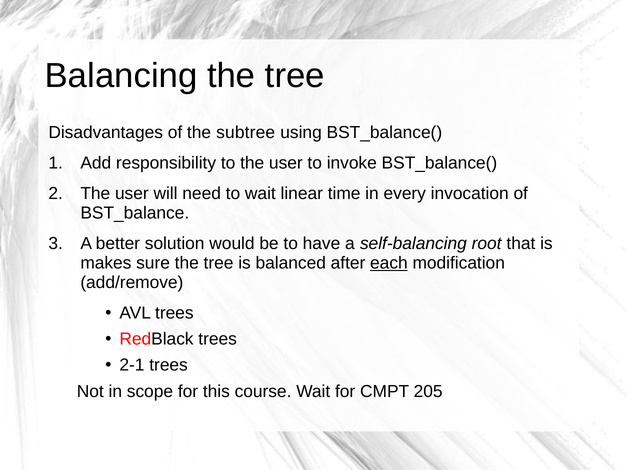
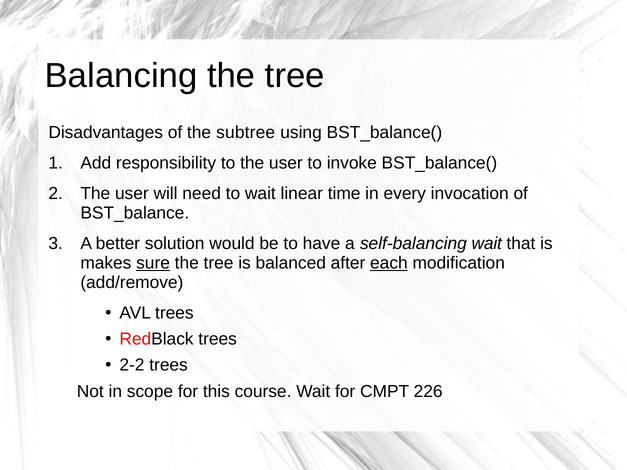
self-balancing root: root -> wait
sure underline: none -> present
2-1: 2-1 -> 2-2
205: 205 -> 226
